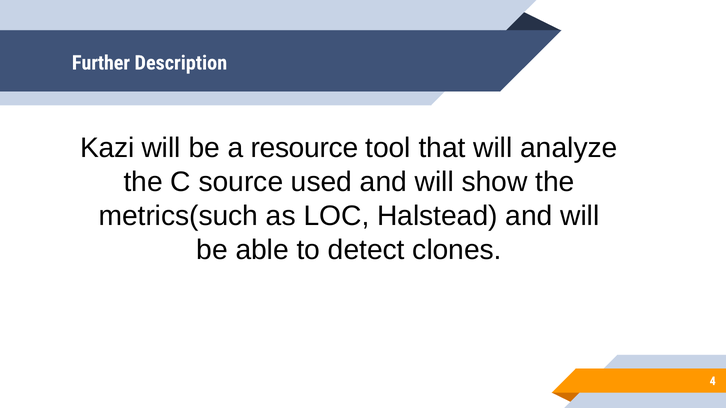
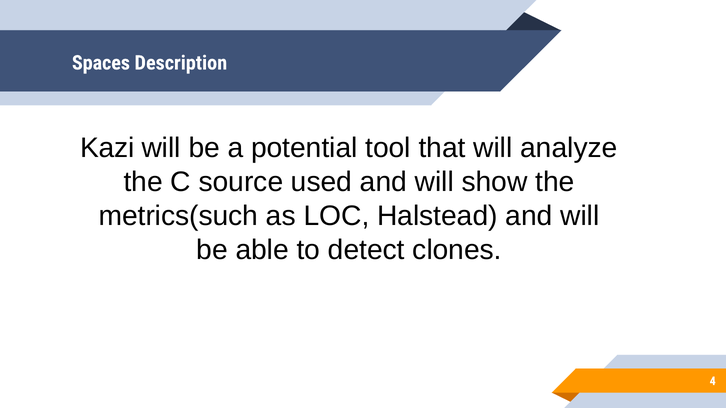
Further: Further -> Spaces
resource: resource -> potential
